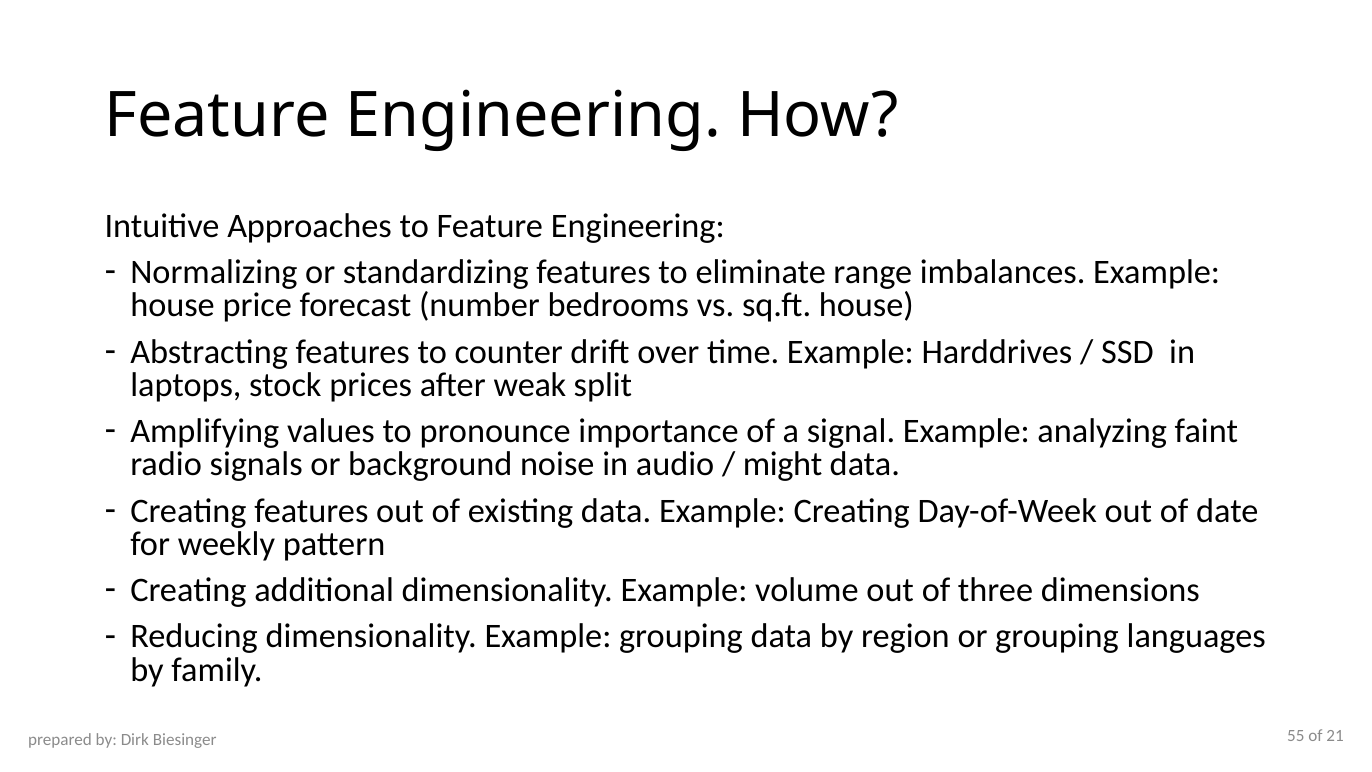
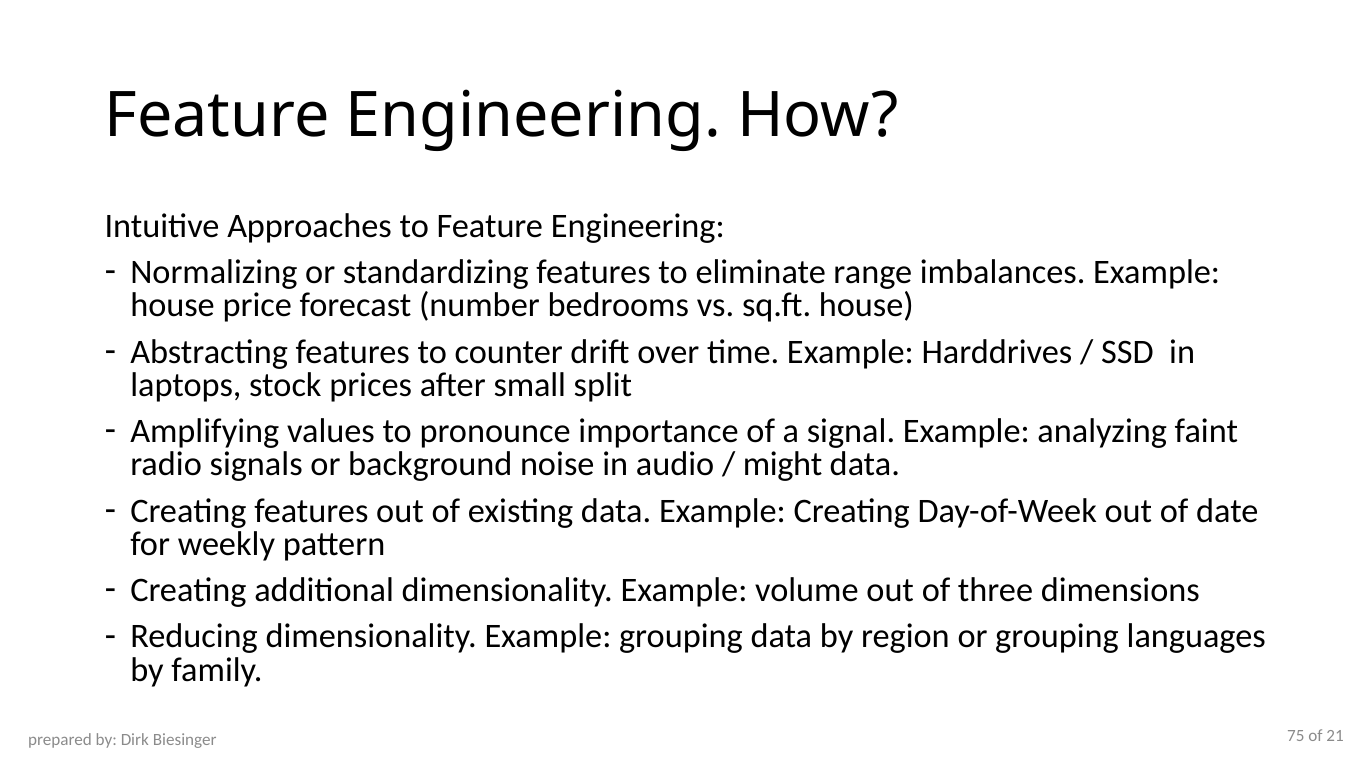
weak: weak -> small
55: 55 -> 75
